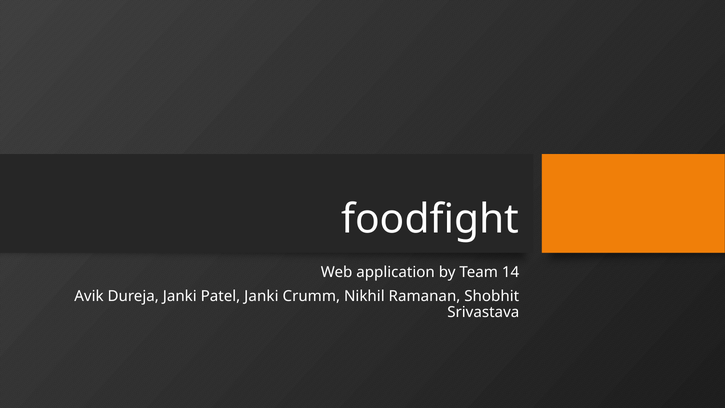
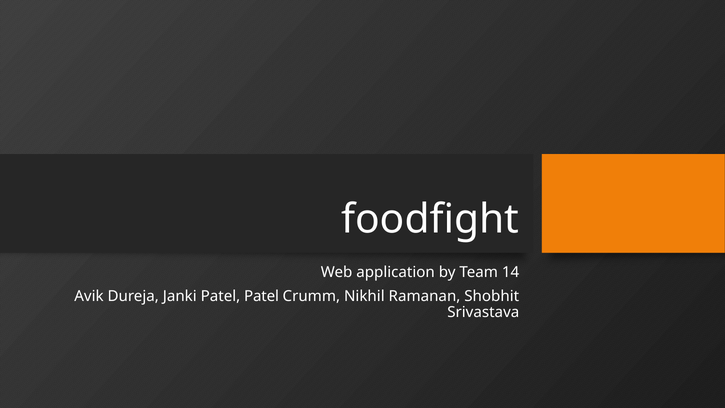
Patel Janki: Janki -> Patel
